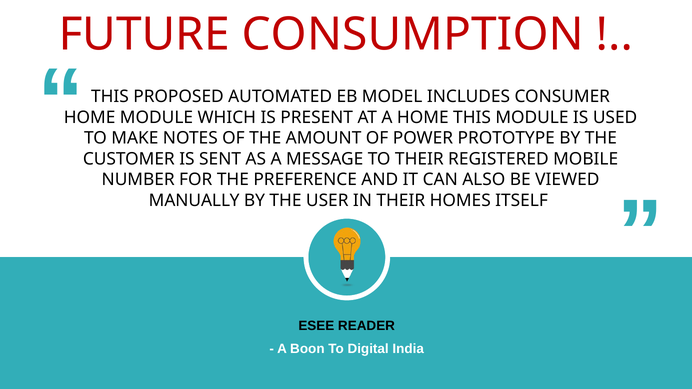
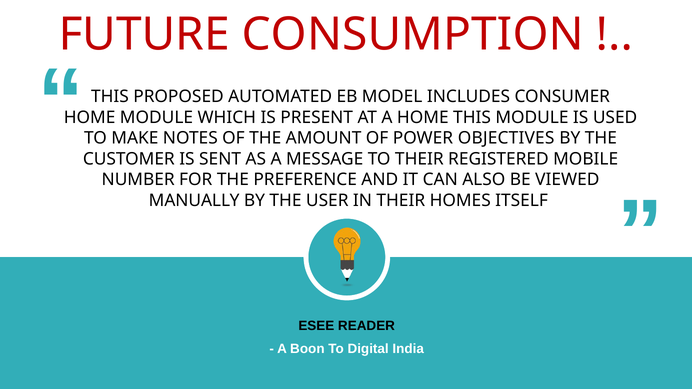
PROTOTYPE: PROTOTYPE -> OBJECTIVES
